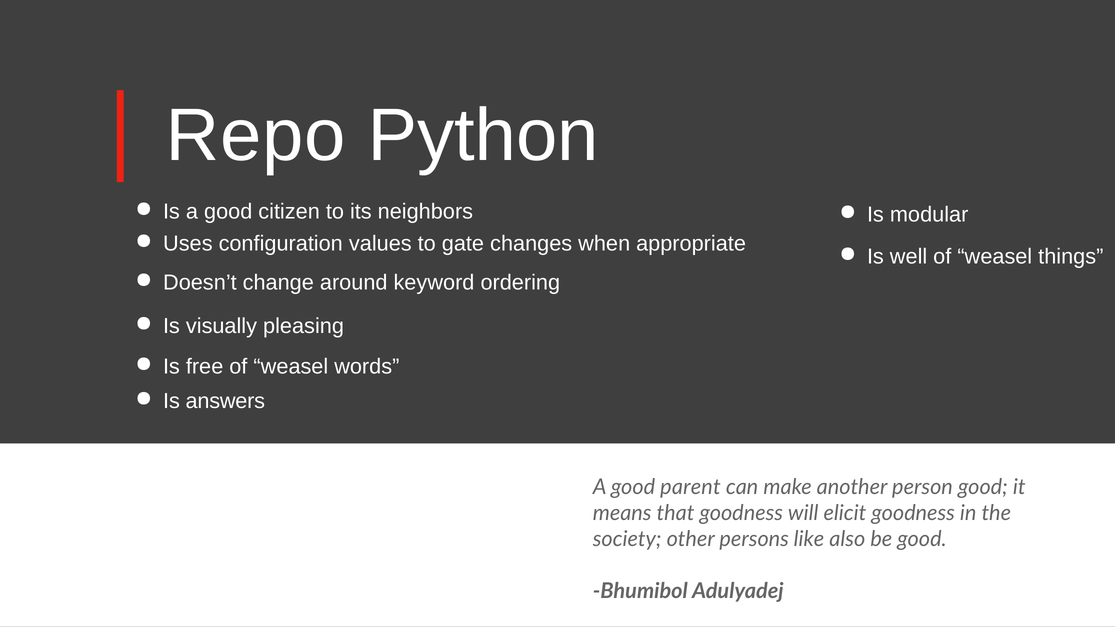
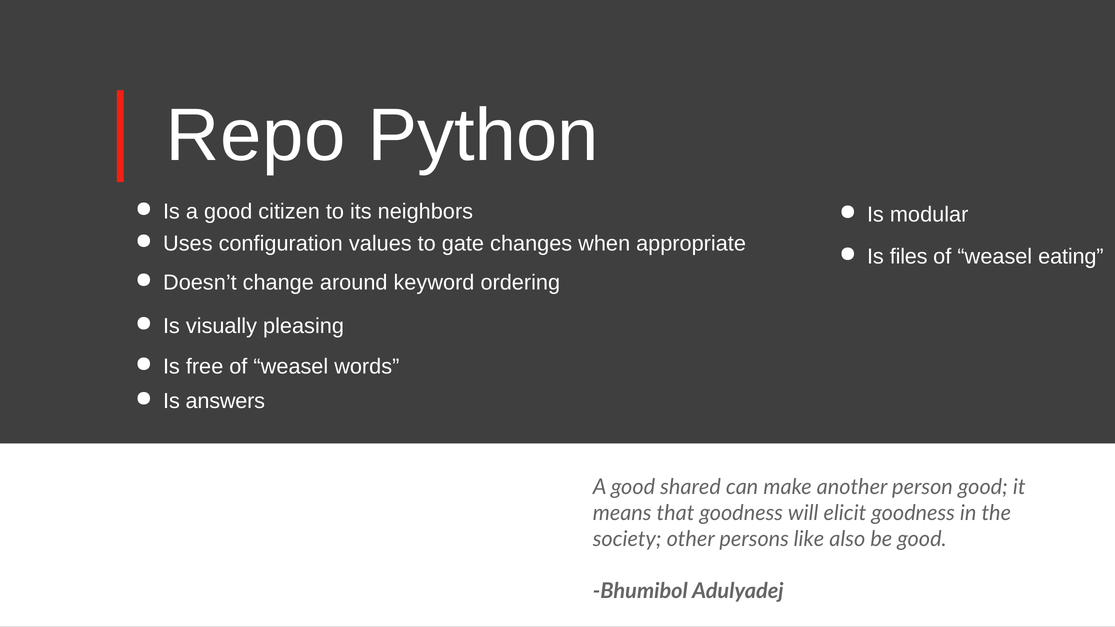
well: well -> files
things: things -> eating
parent: parent -> shared
